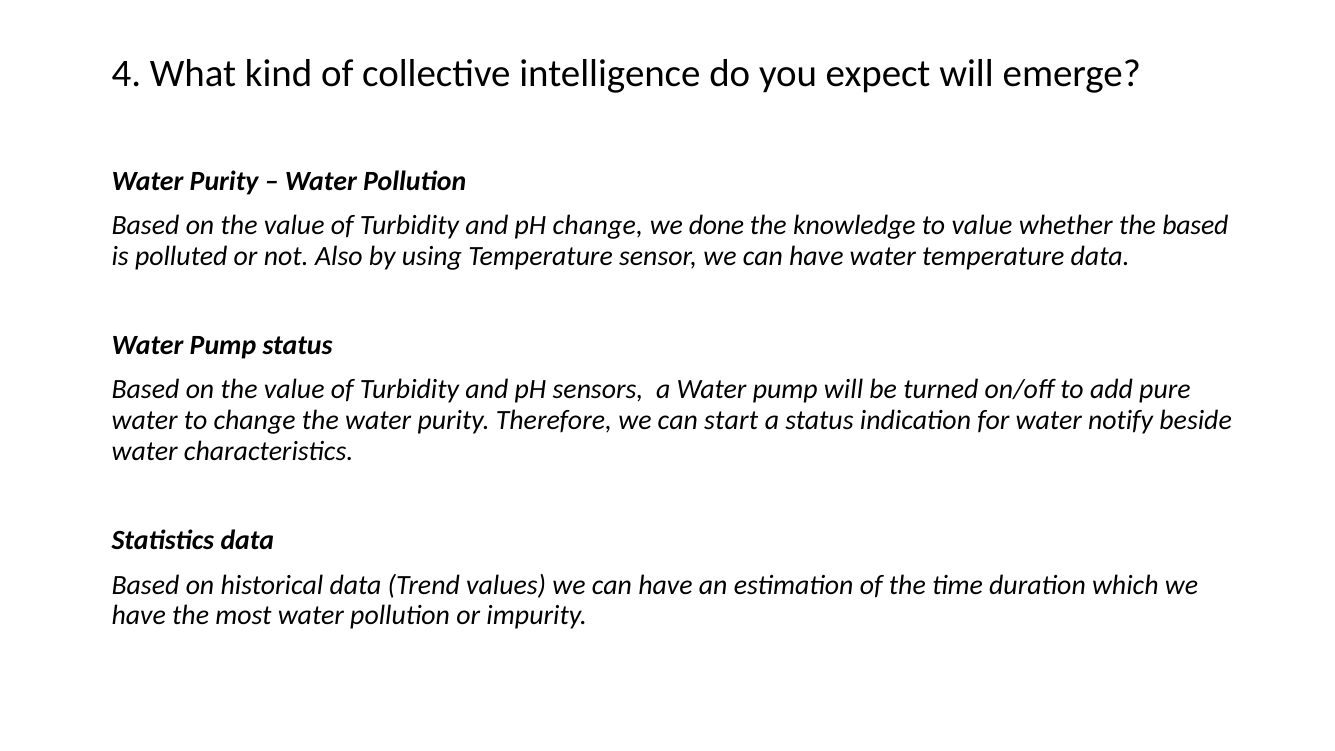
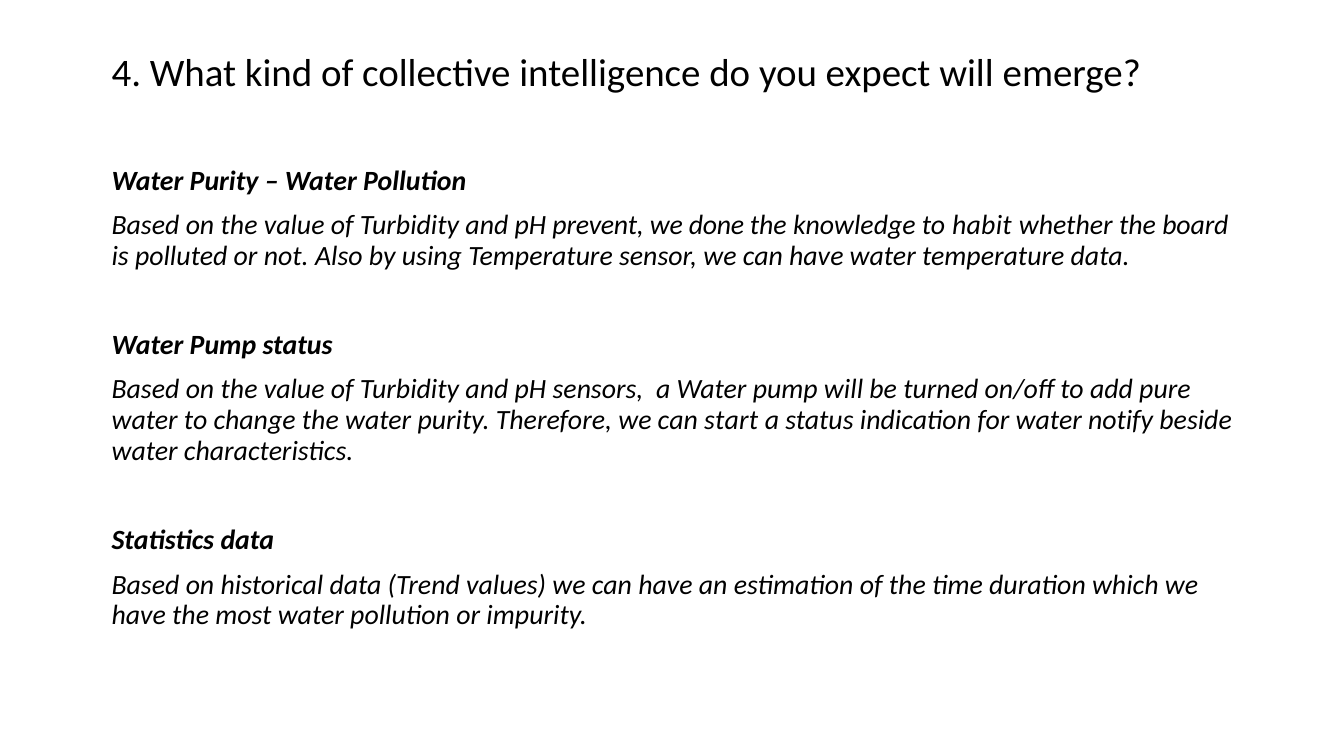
pH change: change -> prevent
to value: value -> habit
the based: based -> board
